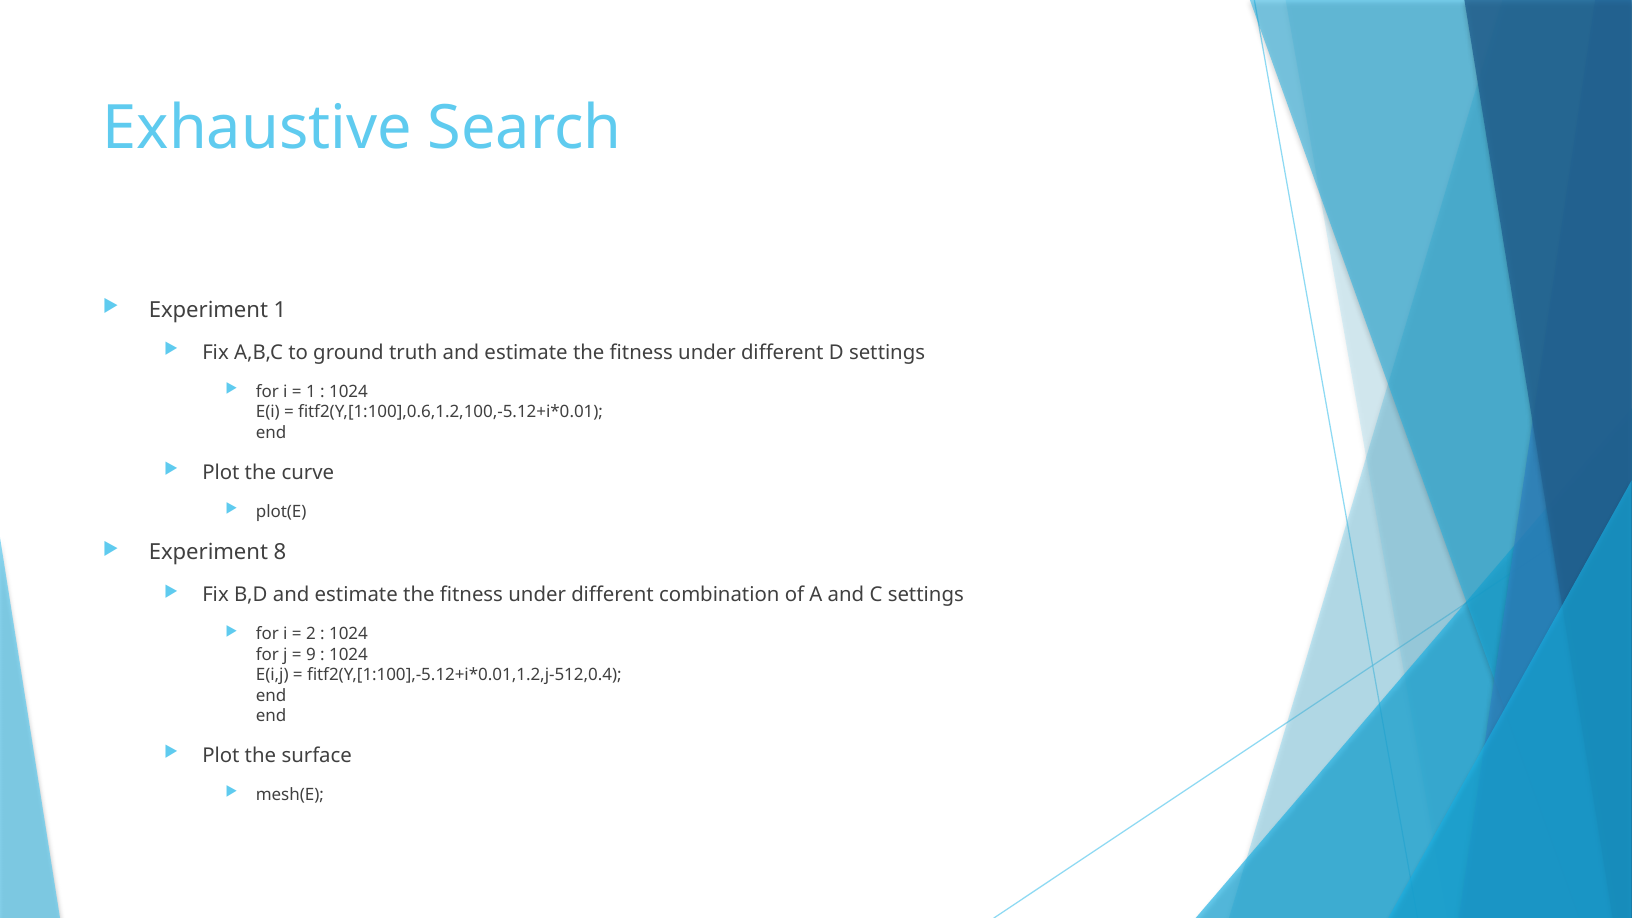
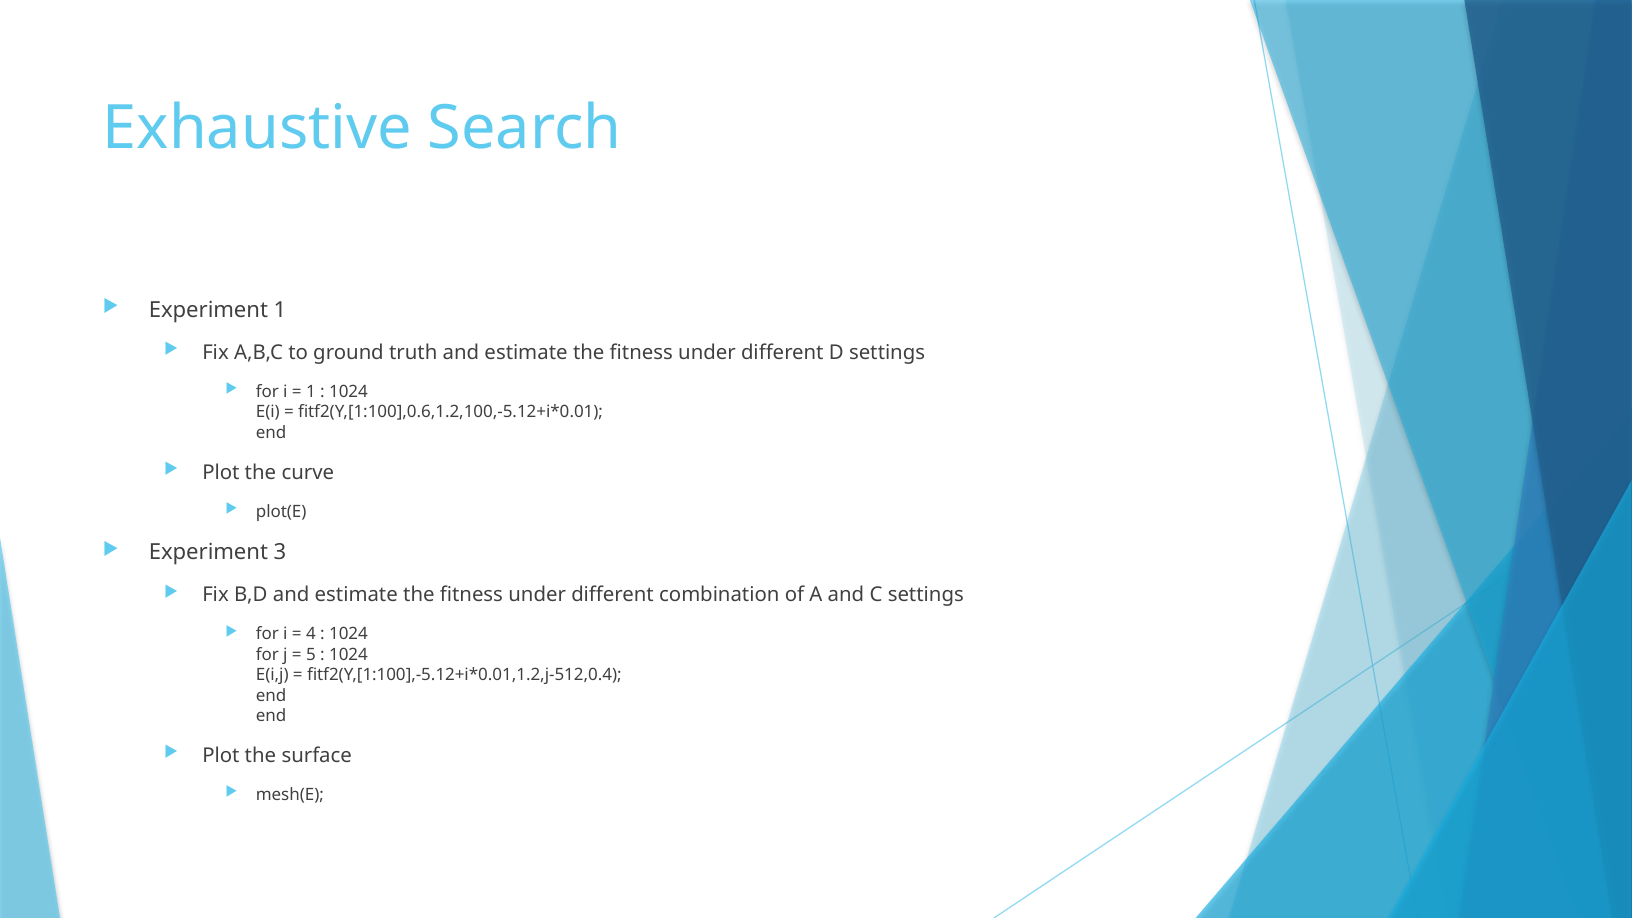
8: 8 -> 3
2: 2 -> 4
9: 9 -> 5
